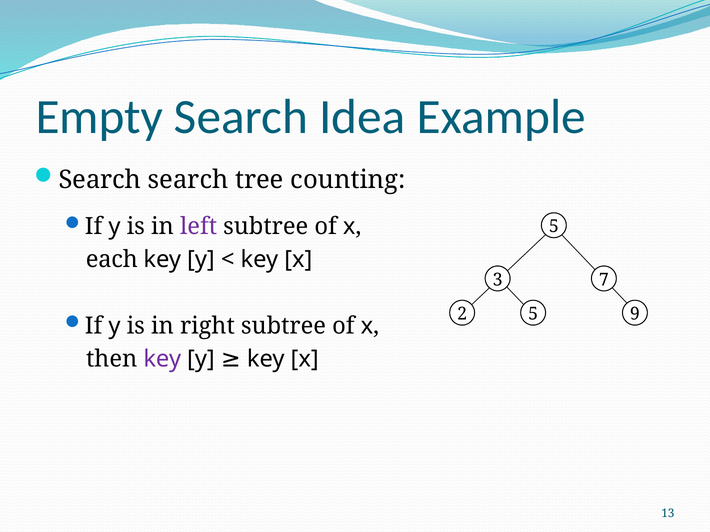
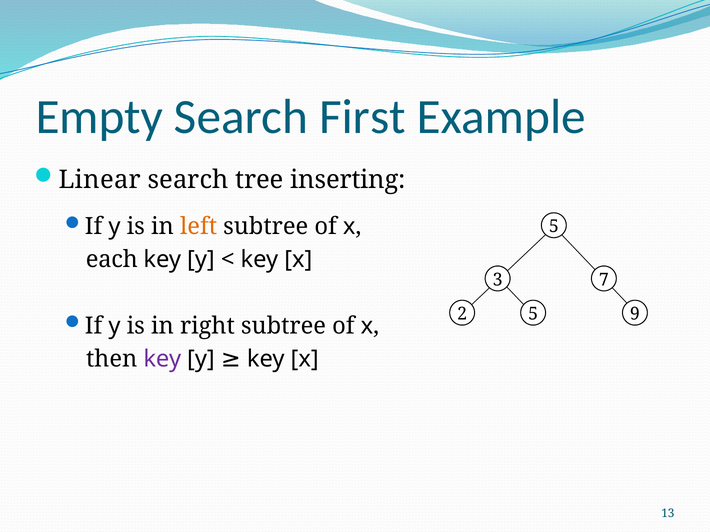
Idea: Idea -> First
Search at (100, 180): Search -> Linear
counting: counting -> inserting
left colour: purple -> orange
